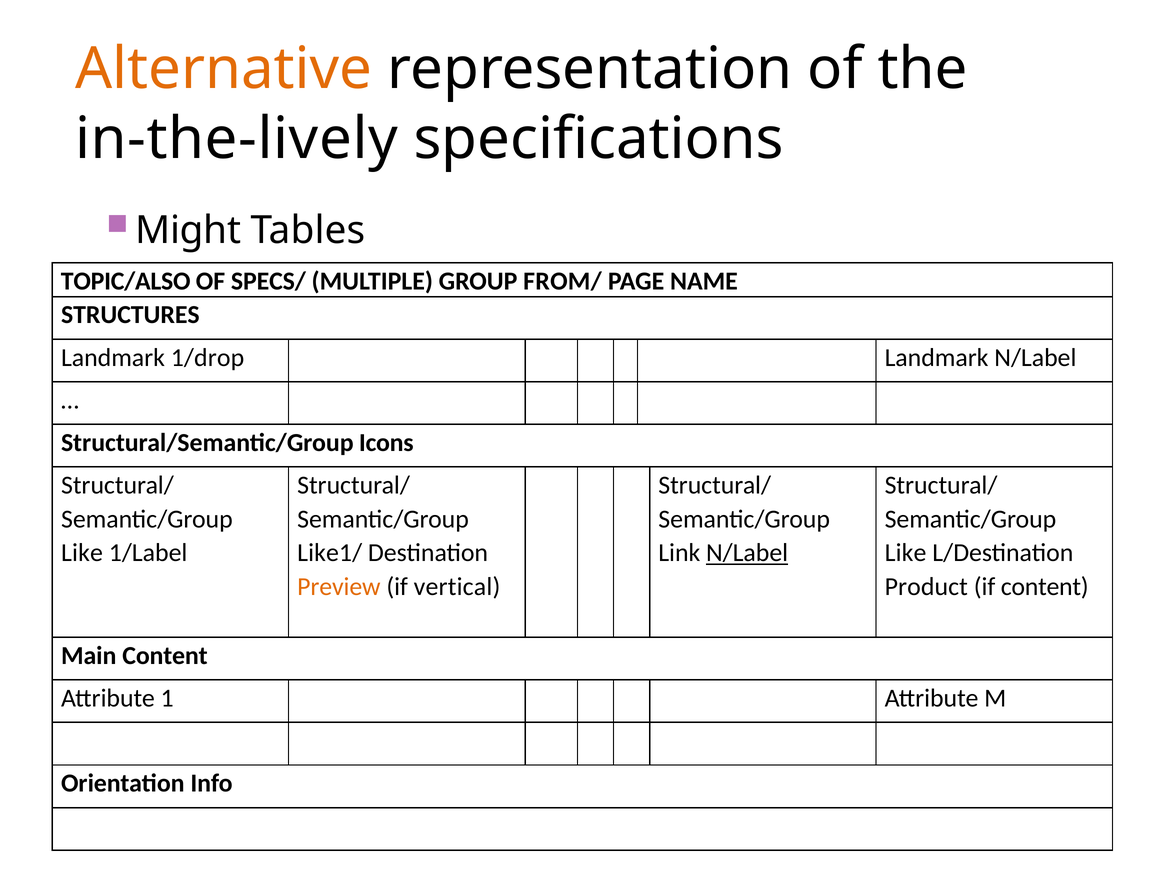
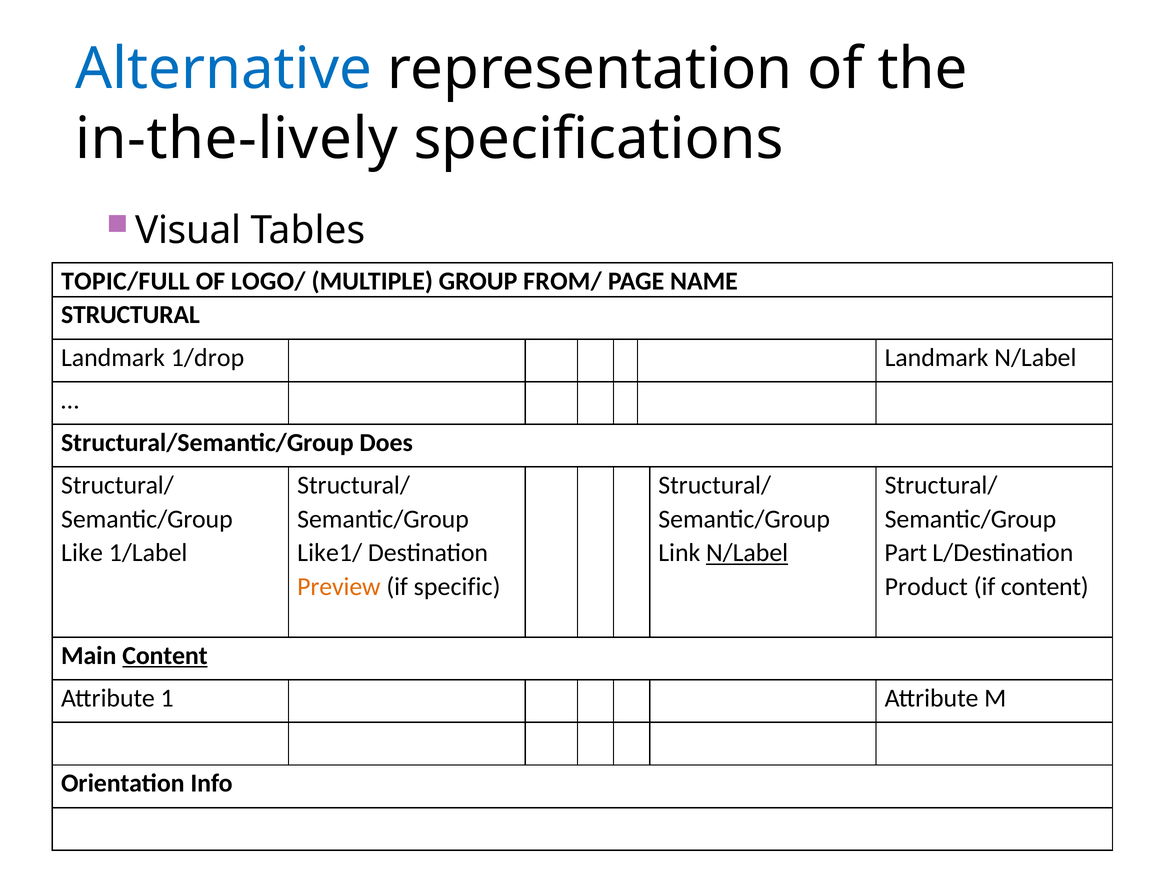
Alternative colour: orange -> blue
Might: Might -> Visual
TOPIC/ALSO: TOPIC/ALSO -> TOPIC/FULL
SPECS/: SPECS/ -> LOGO/
STRUCTURES: STRUCTURES -> STRUCTURAL
Icons: Icons -> Does
Like at (906, 553): Like -> Part
vertical: vertical -> specific
Content at (165, 655) underline: none -> present
